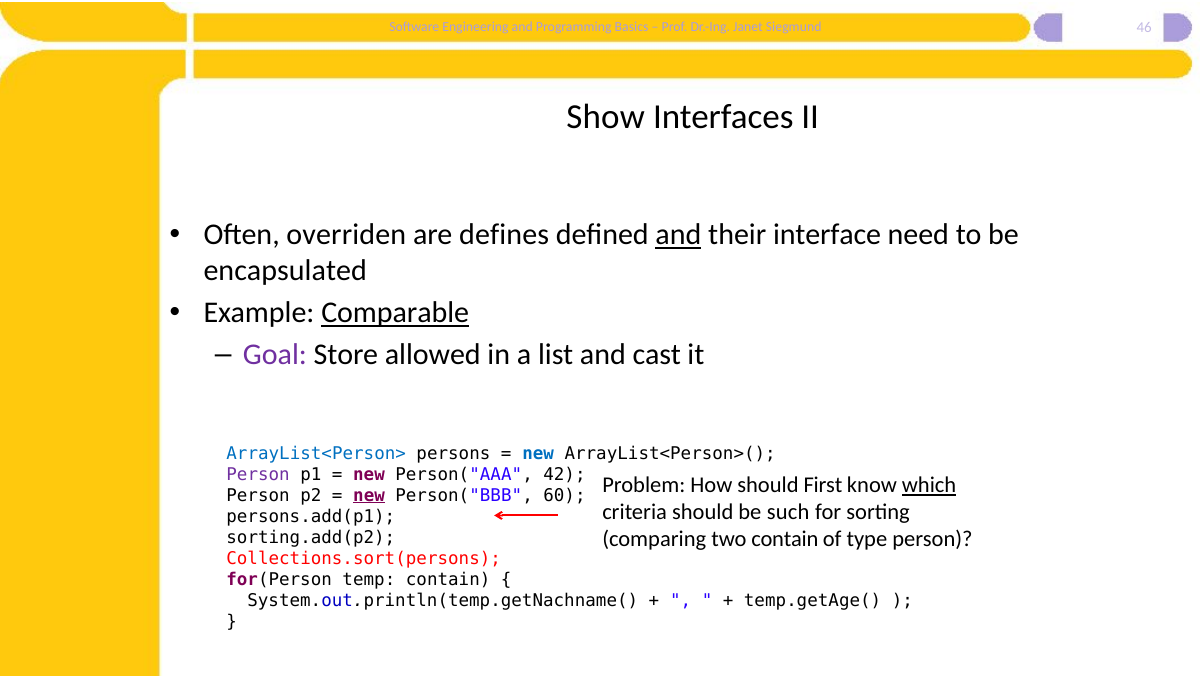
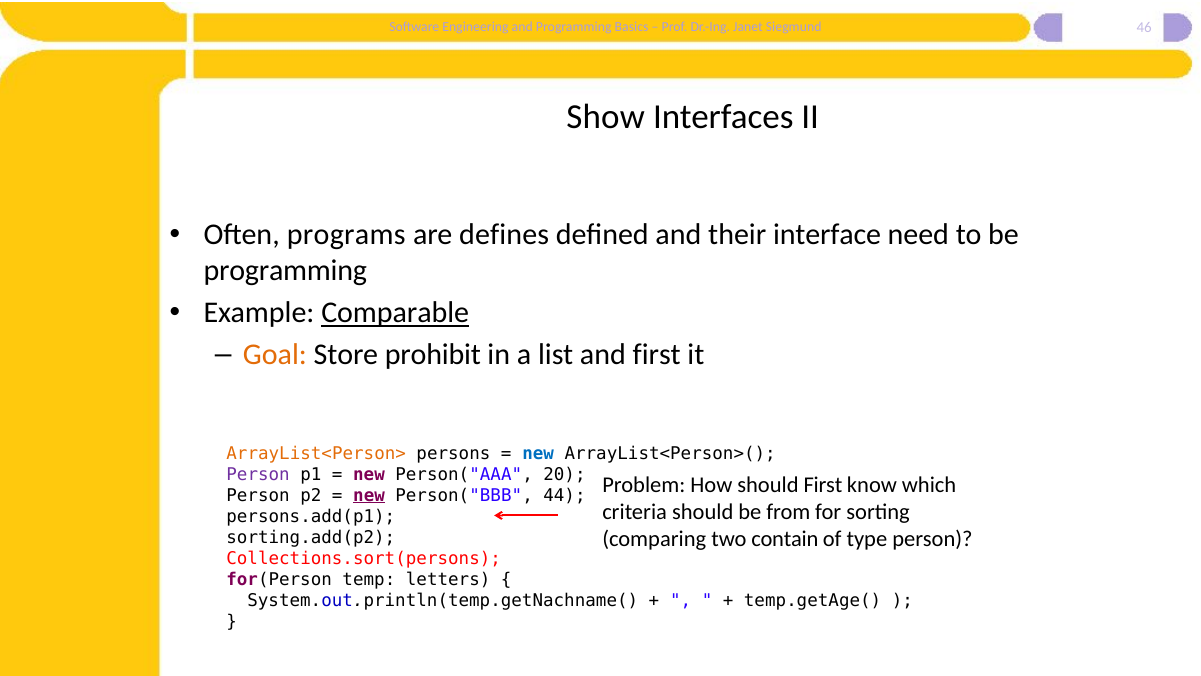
overriden: overriden -> programs
and at (678, 235) underline: present -> none
encapsulated at (285, 271): encapsulated -> programming
Goal colour: purple -> orange
allowed: allowed -> prohibit
and cast: cast -> first
ArrayList<Person> colour: blue -> orange
42: 42 -> 20
which underline: present -> none
60: 60 -> 44
such: such -> from
temp contain: contain -> letters
